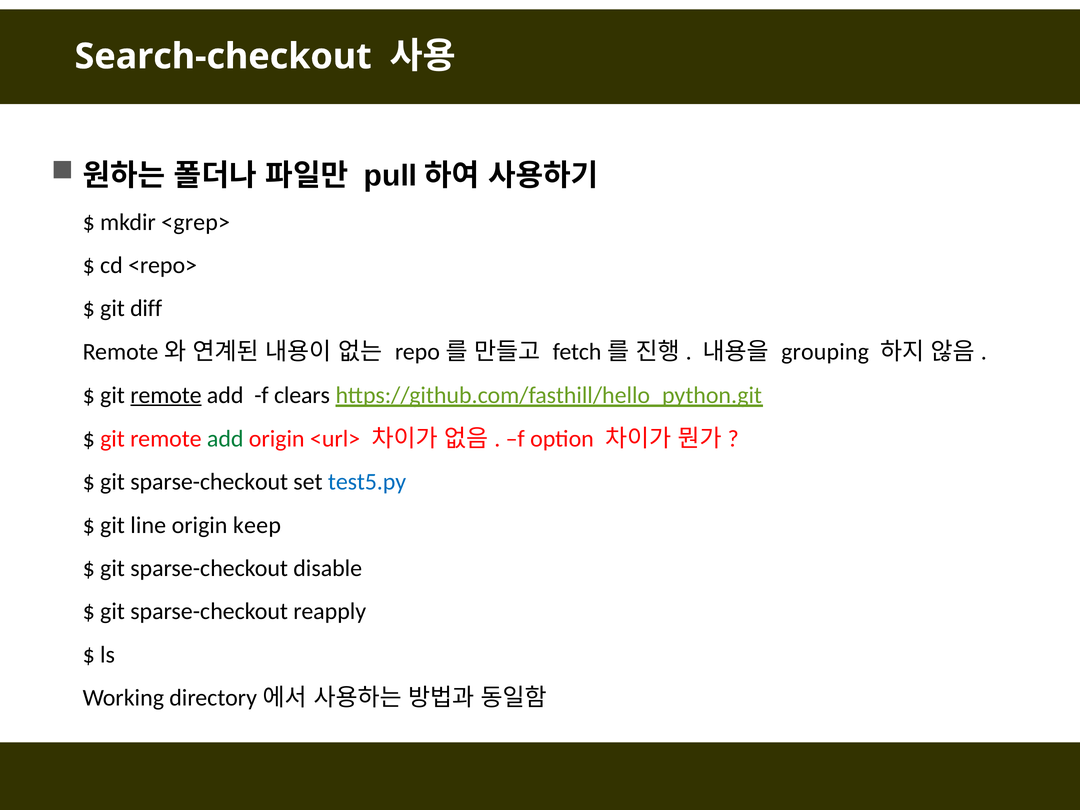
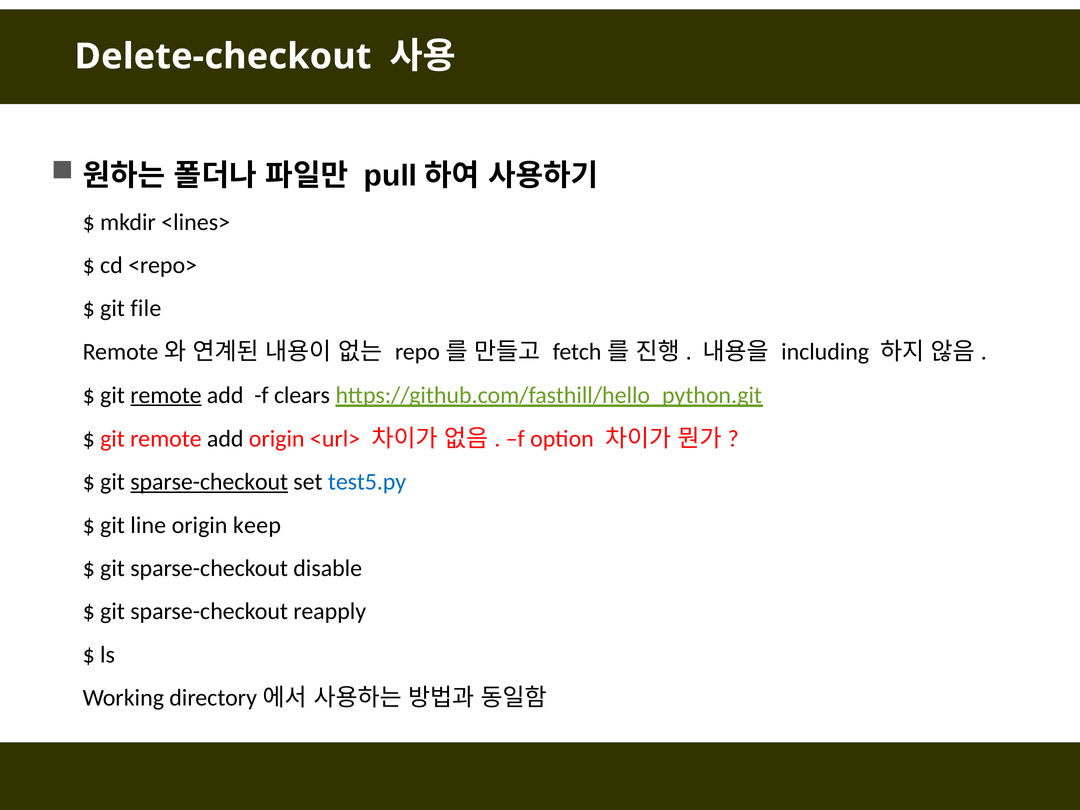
Search-checkout: Search-checkout -> Delete-checkout
<grep>: <grep> -> <lines>
diff: diff -> file
grouping: grouping -> including
add at (225, 439) colour: green -> black
sparse-checkout at (209, 482) underline: none -> present
